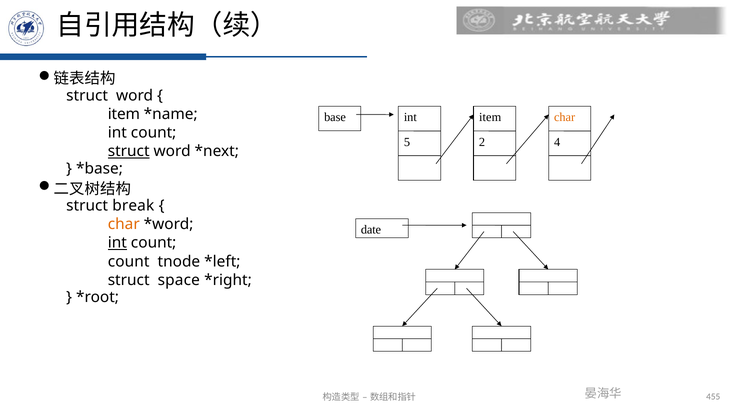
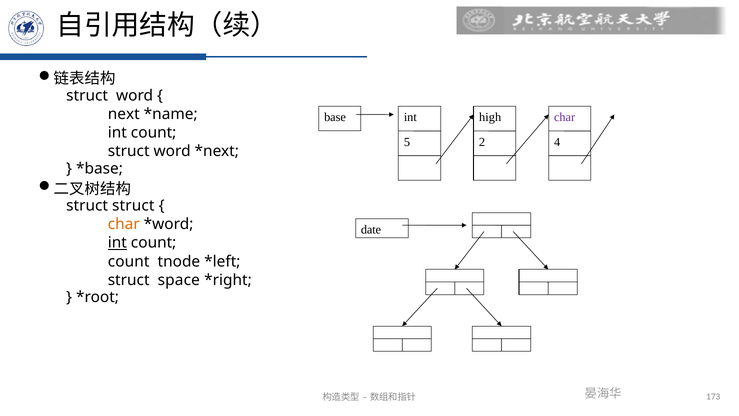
item at (124, 114): item -> next
item at (490, 117): item -> high
char at (565, 117) colour: orange -> purple
struct at (129, 151) underline: present -> none
struct break: break -> struct
455: 455 -> 173
